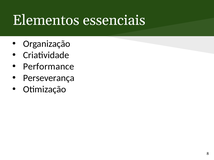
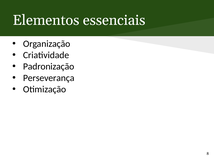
Performance: Performance -> Padronização
